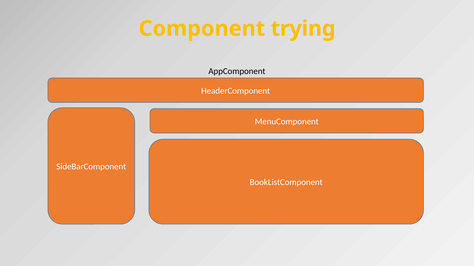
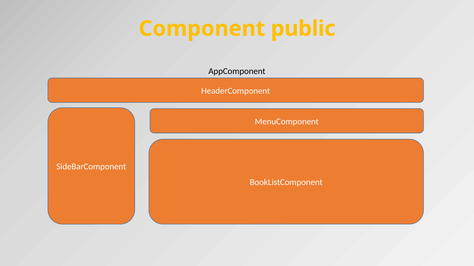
trying: trying -> public
